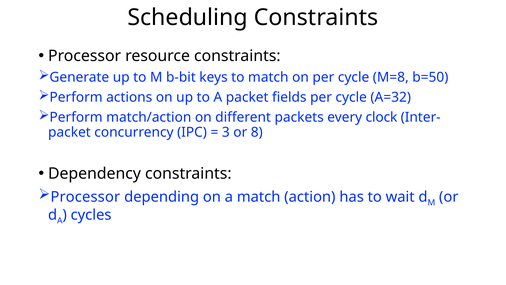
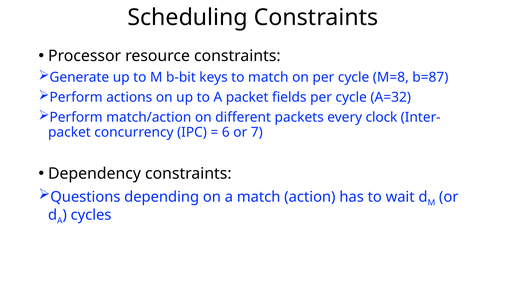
b=50: b=50 -> b=87
3: 3 -> 6
8: 8 -> 7
Processor at (85, 197): Processor -> Questions
